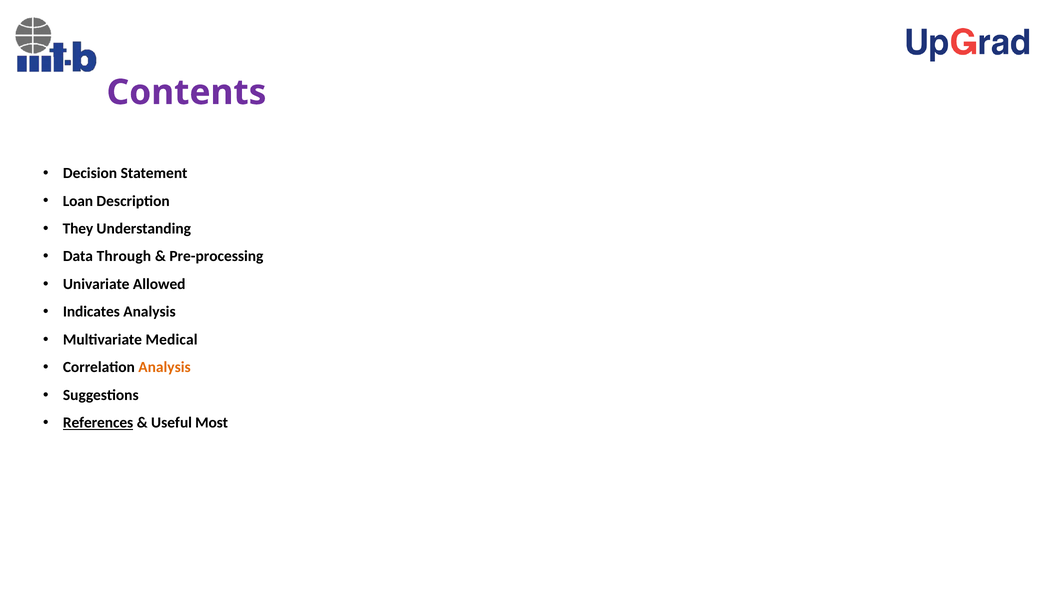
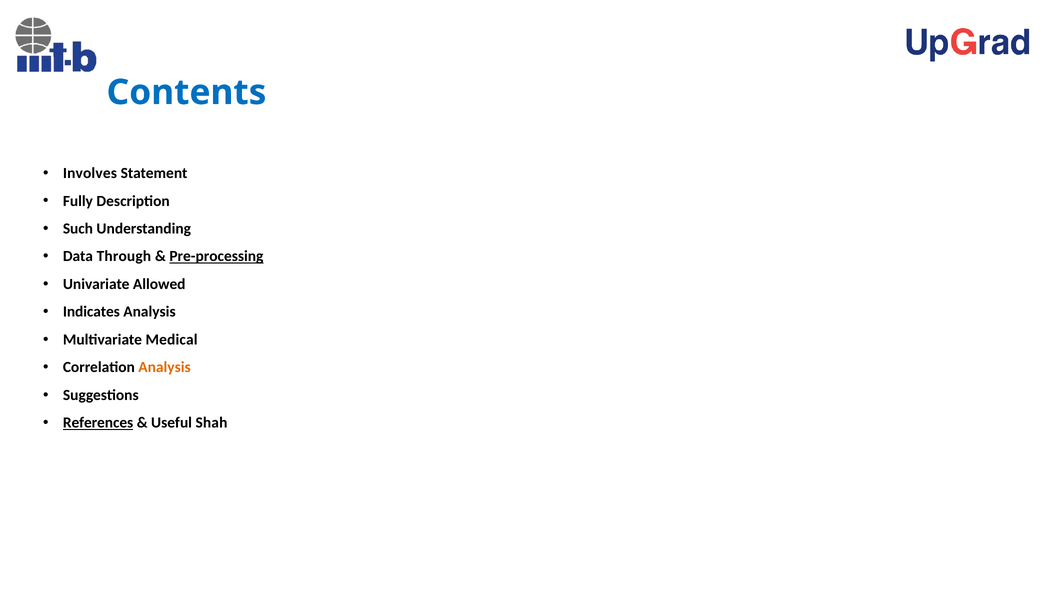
Contents colour: purple -> blue
Decision: Decision -> Involves
Loan: Loan -> Fully
They: They -> Such
Pre-processing underline: none -> present
Most: Most -> Shah
